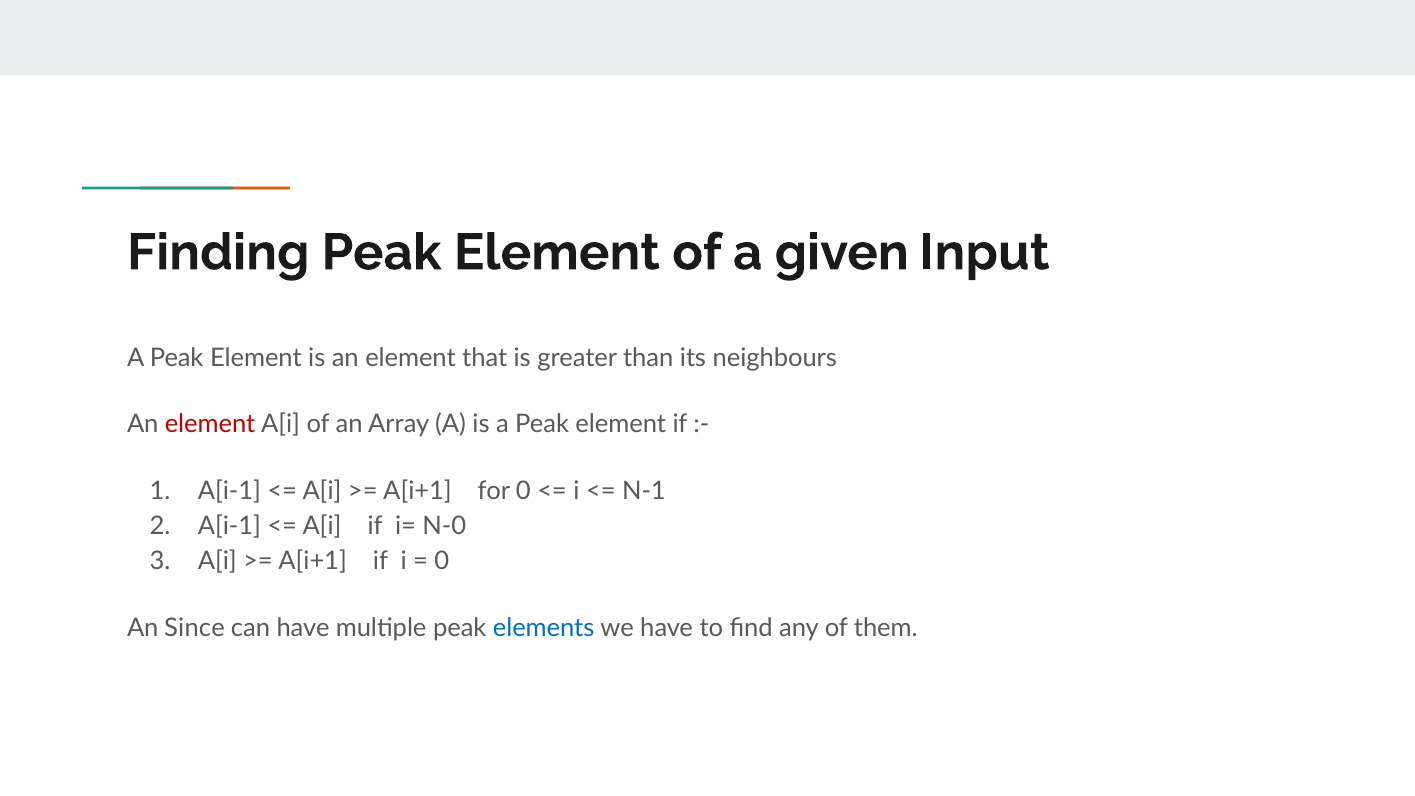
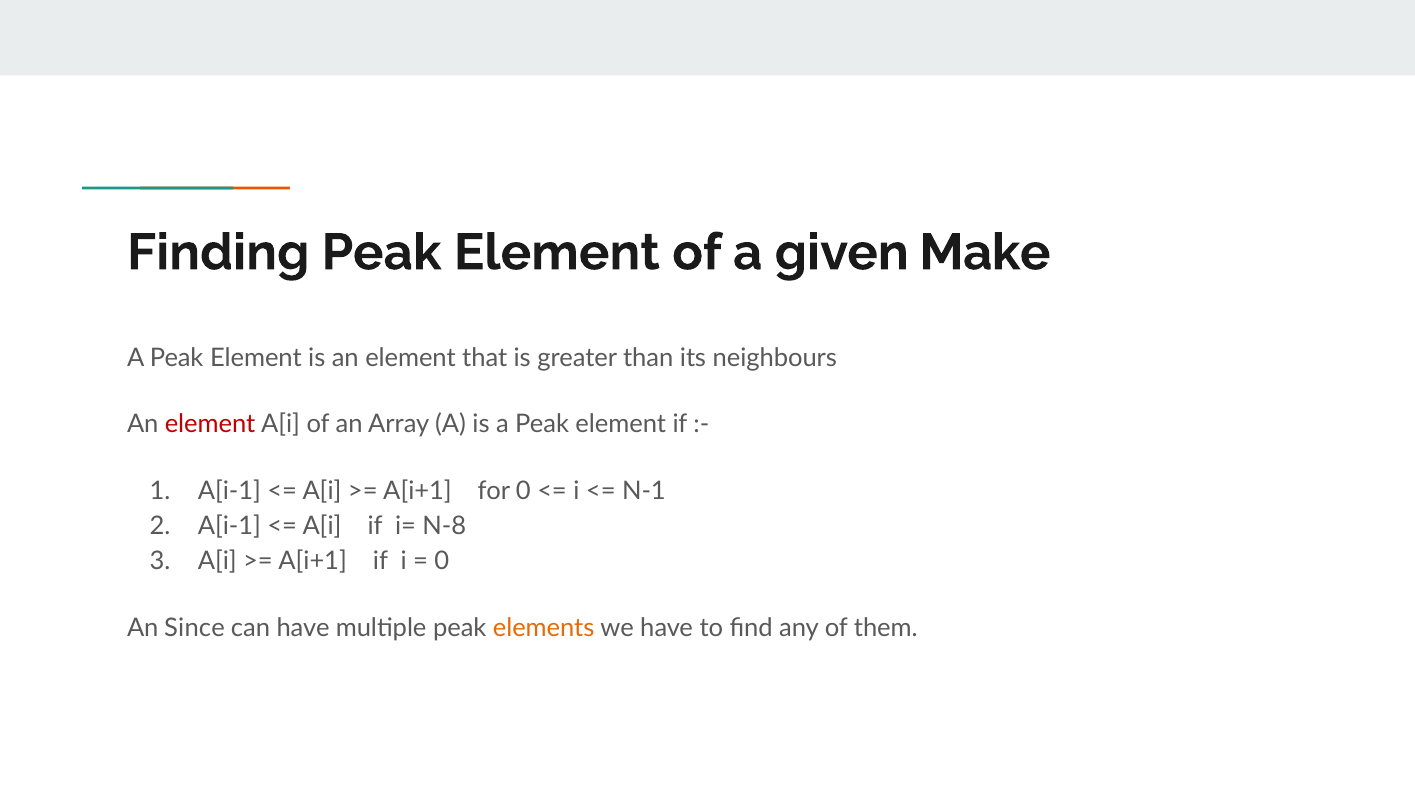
Input: Input -> Make
N-0: N-0 -> N-8
elements colour: blue -> orange
